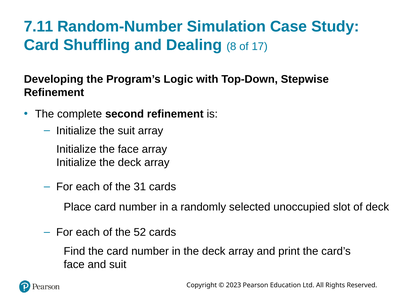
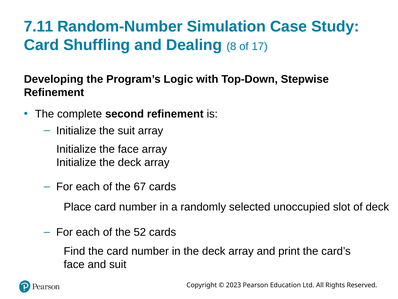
31: 31 -> 67
